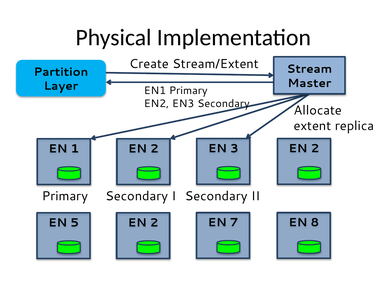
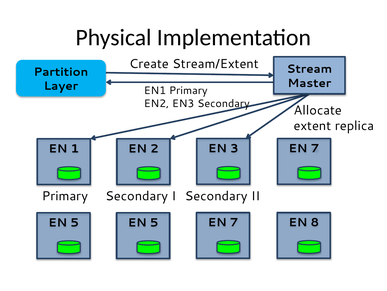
3 EN 2: 2 -> 7
5 EN 2: 2 -> 5
